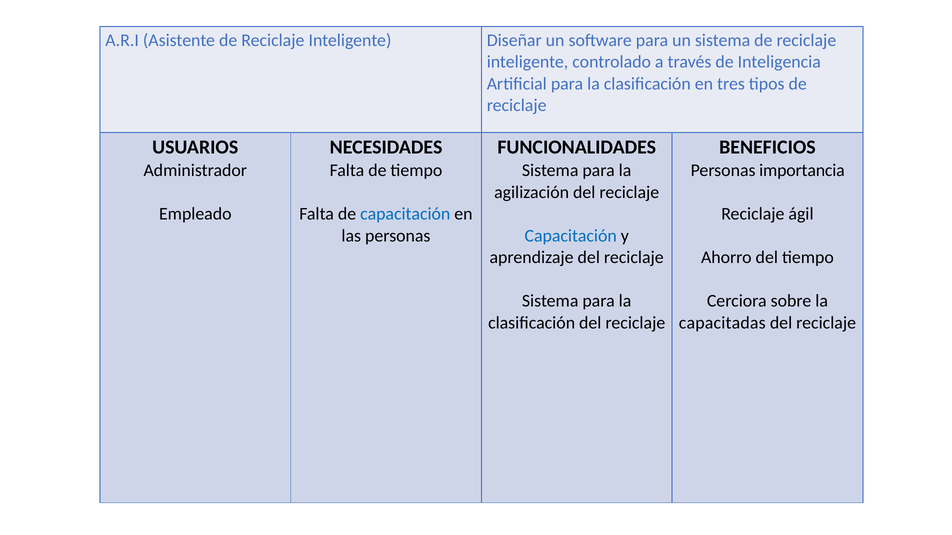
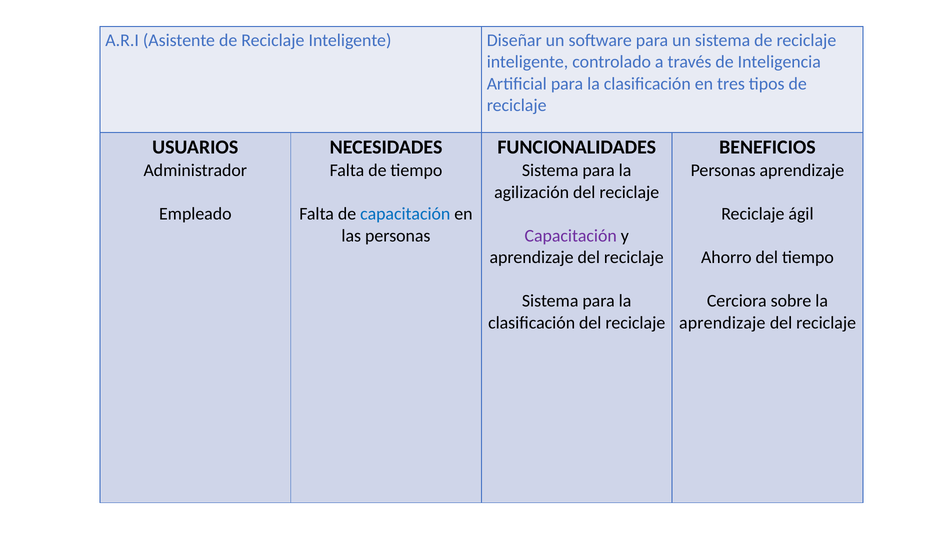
Personas importancia: importancia -> aprendizaje
Capacitación at (571, 236) colour: blue -> purple
capacitadas at (722, 323): capacitadas -> aprendizaje
